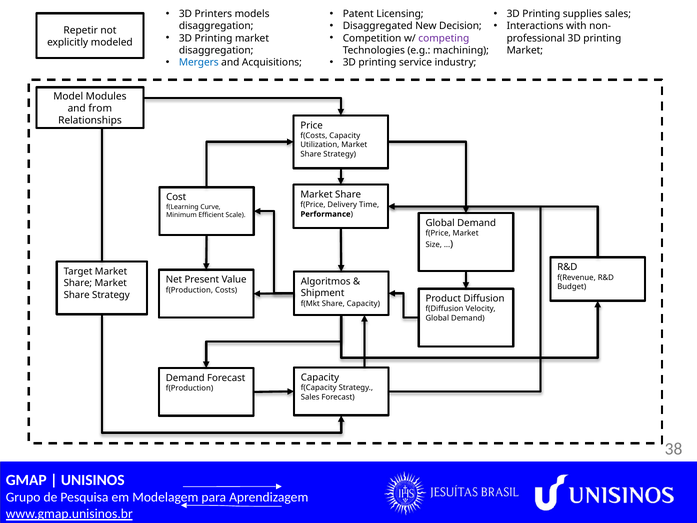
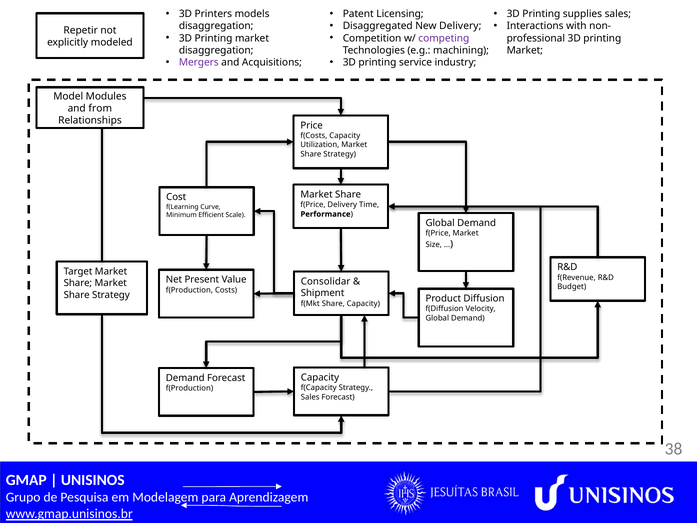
New Decision: Decision -> Delivery
Mergers colour: blue -> purple
Algoritmos: Algoritmos -> Consolidar
